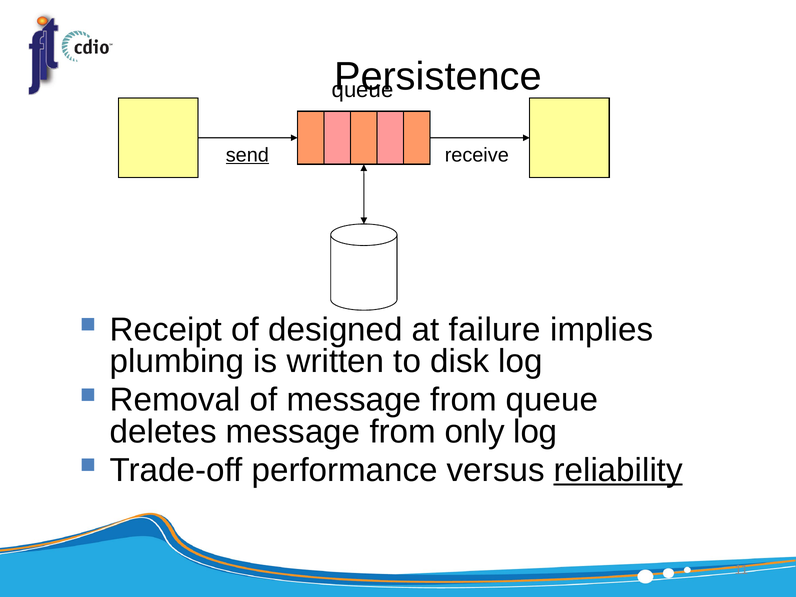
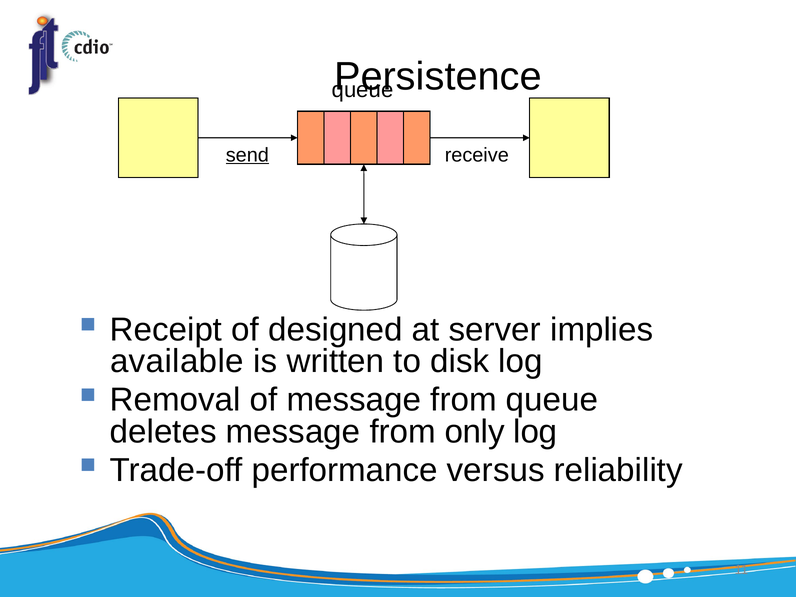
failure: failure -> server
plumbing: plumbing -> available
reliability underline: present -> none
